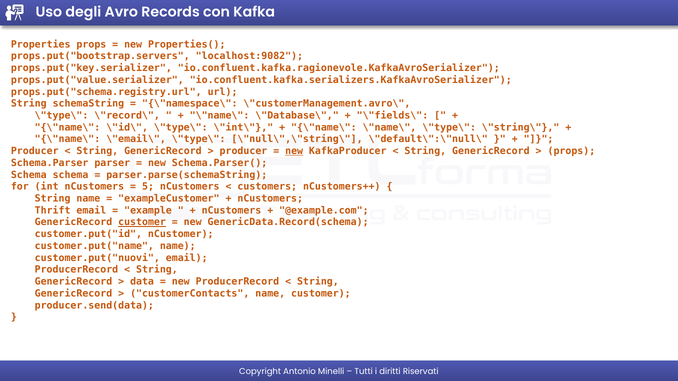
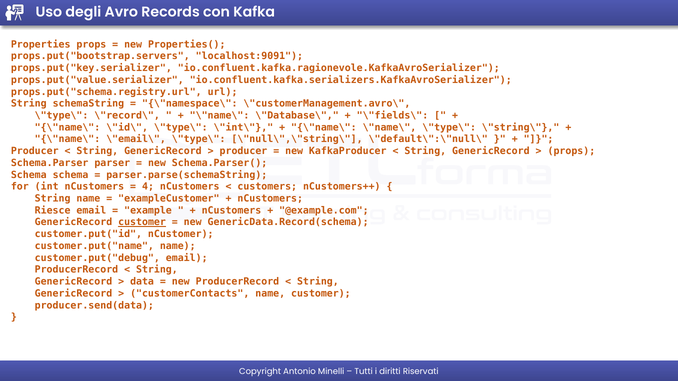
localhost:9082: localhost:9082 -> localhost:9091
new at (294, 151) underline: present -> none
5: 5 -> 4
Thrift: Thrift -> Riesce
customer.put("nuovi: customer.put("nuovi -> customer.put("debug
